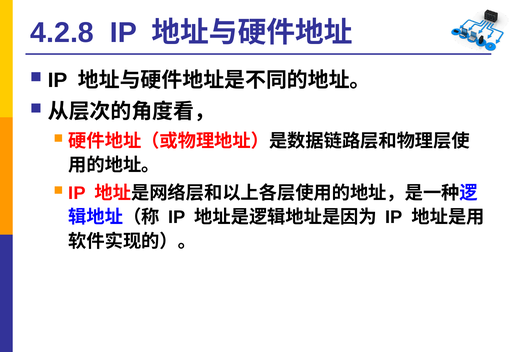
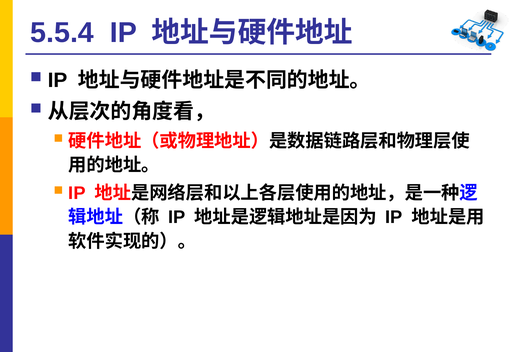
4.2.8: 4.2.8 -> 5.5.4
